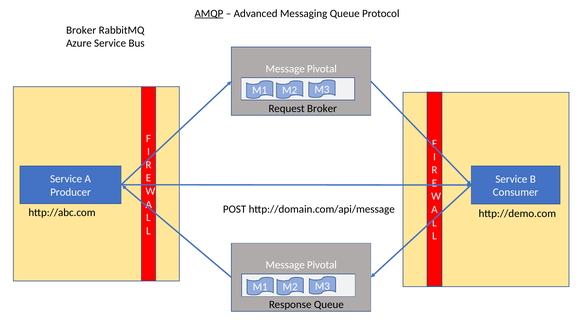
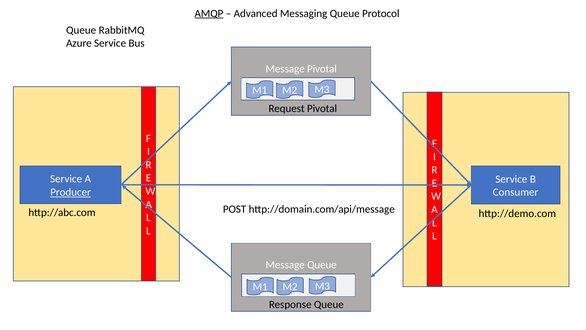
Broker at (81, 30): Broker -> Queue
Request Broker: Broker -> Pivotal
Producer underline: none -> present
Pivotal at (322, 265): Pivotal -> Queue
